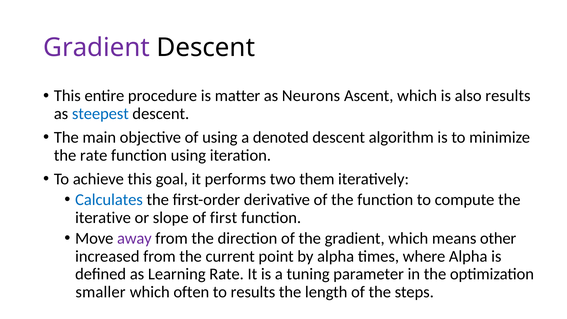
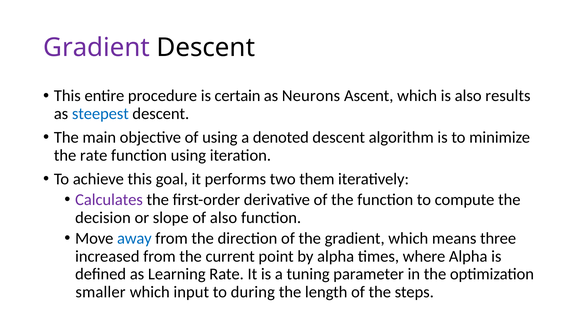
matter: matter -> certain
Calculates colour: blue -> purple
iterative: iterative -> decision
of first: first -> also
away colour: purple -> blue
other: other -> three
often: often -> input
to results: results -> during
